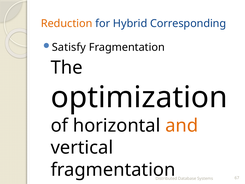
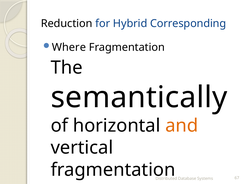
Reduction colour: orange -> black
Satisfy: Satisfy -> Where
optimization: optimization -> semantically
